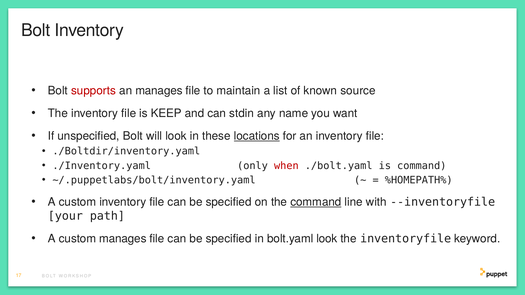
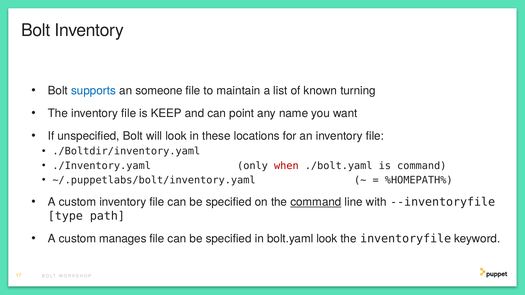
supports colour: red -> blue
an manages: manages -> someone
source: source -> turning
stdin: stdin -> point
locations underline: present -> none
your: your -> type
